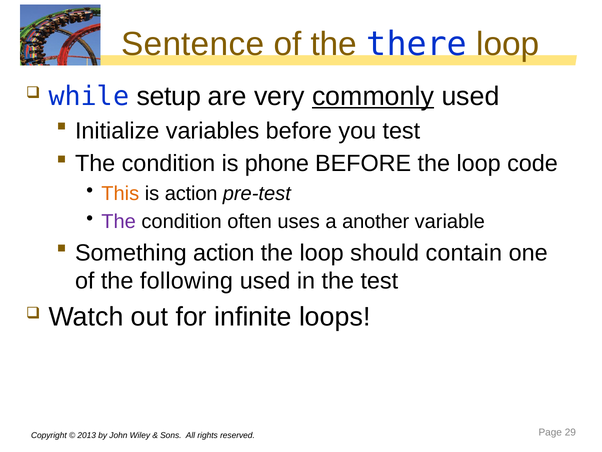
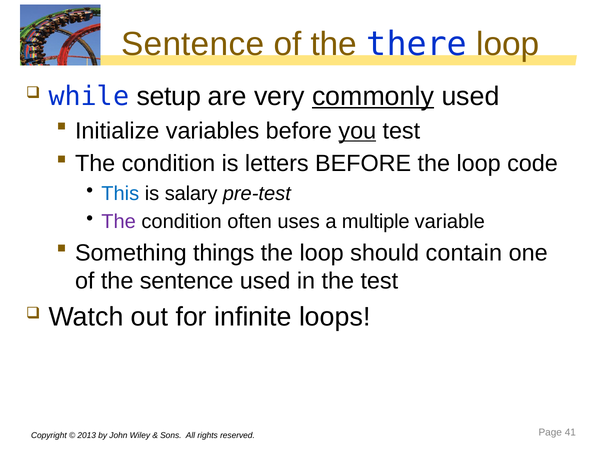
you underline: none -> present
phone: phone -> letters
This colour: orange -> blue
is action: action -> salary
another: another -> multiple
Something action: action -> things
the following: following -> sentence
29: 29 -> 41
